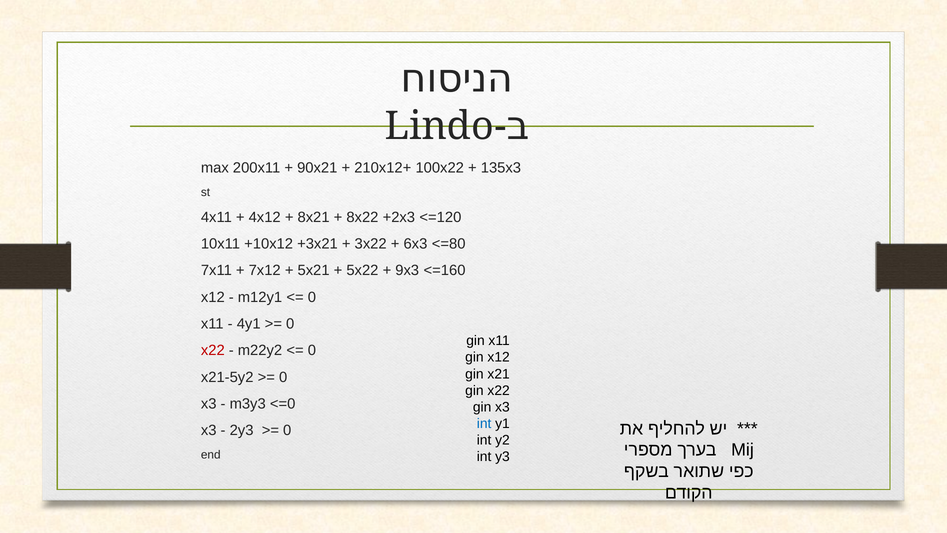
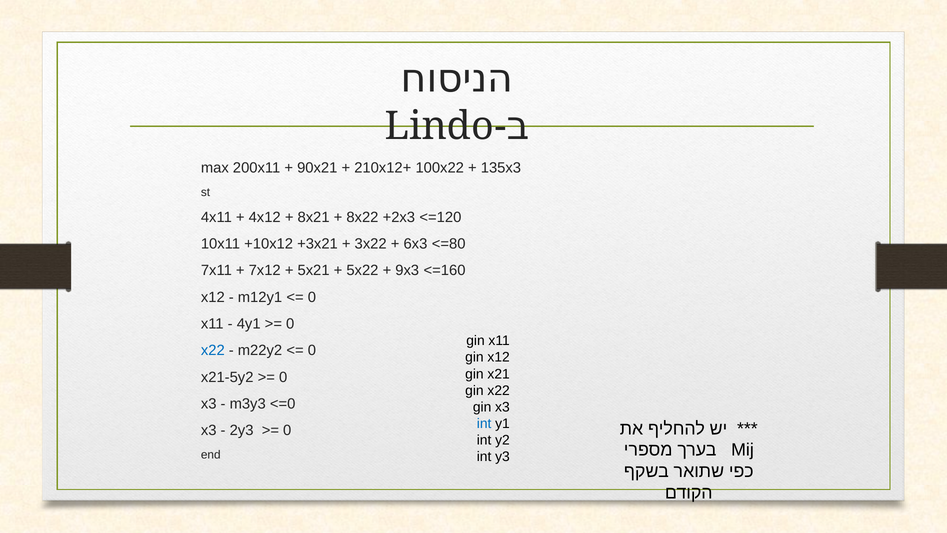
x22 at (213, 350) colour: red -> blue
